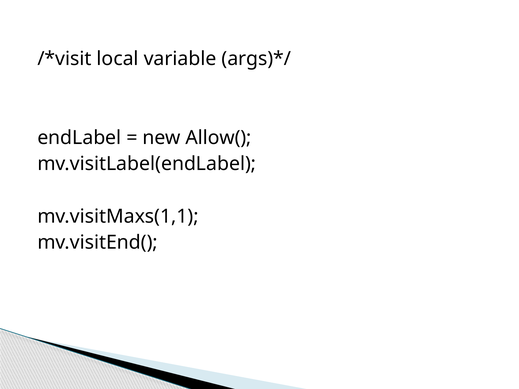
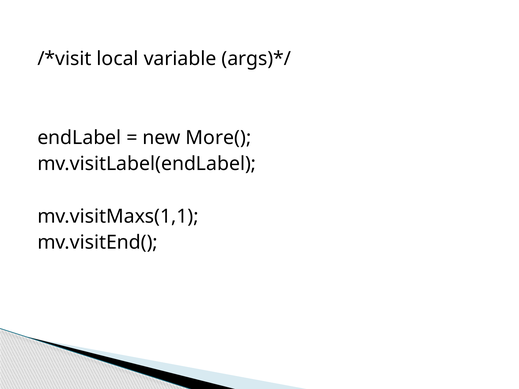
Allow(: Allow( -> More(
